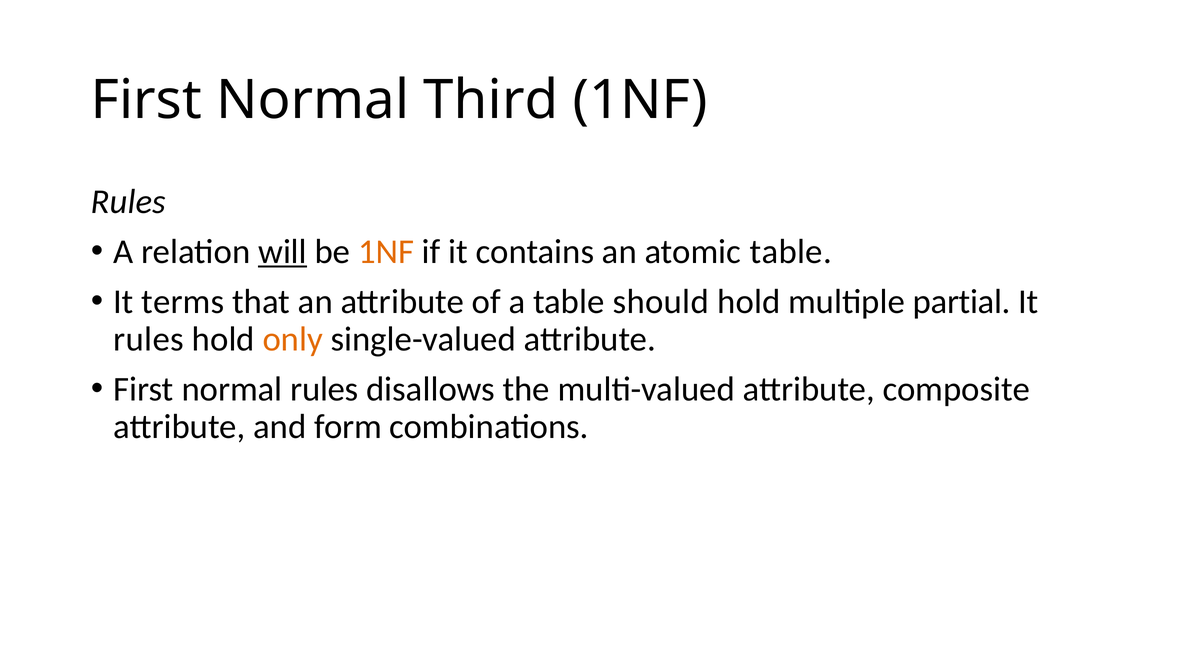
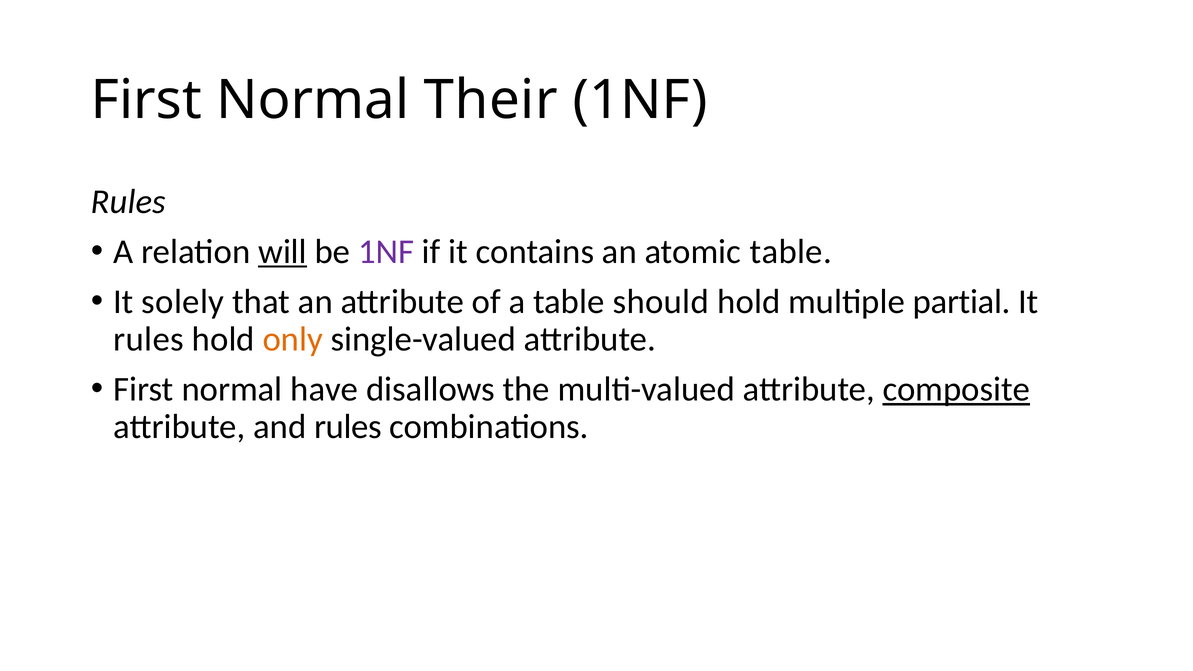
Third: Third -> Their
1NF at (386, 252) colour: orange -> purple
terms: terms -> solely
normal rules: rules -> have
composite underline: none -> present
and form: form -> rules
